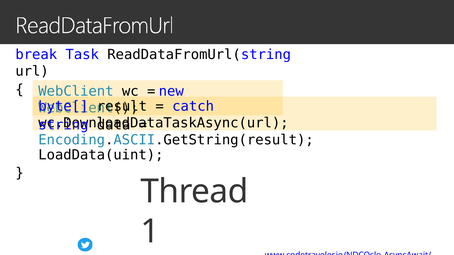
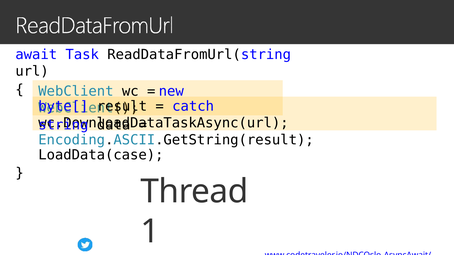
break: break -> await
LoadData(uint: LoadData(uint -> LoadData(case
